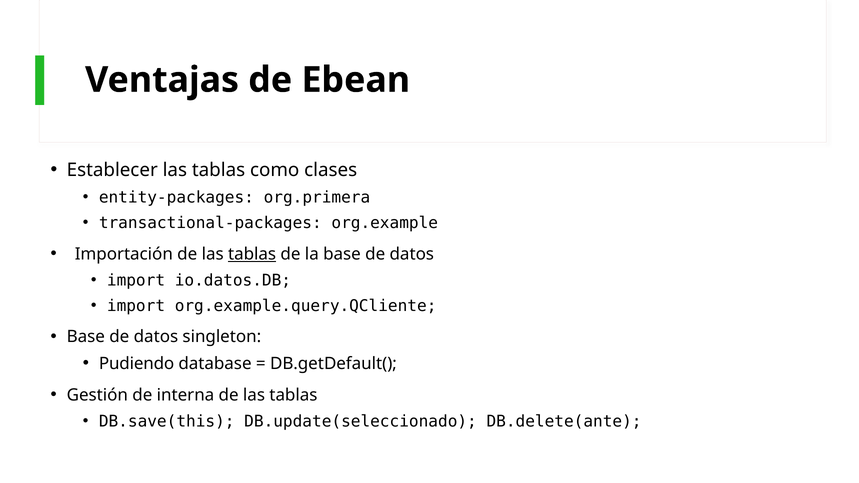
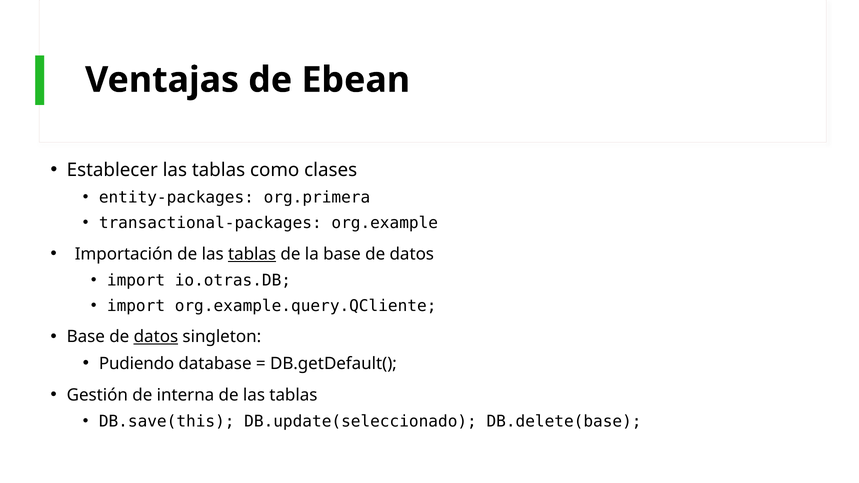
io.datos.DB: io.datos.DB -> io.otras.DB
datos at (156, 337) underline: none -> present
DB.delete(ante: DB.delete(ante -> DB.delete(base
